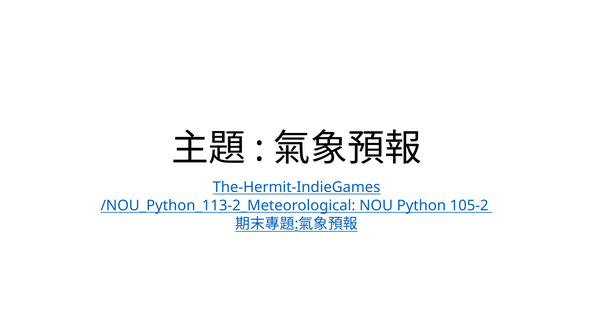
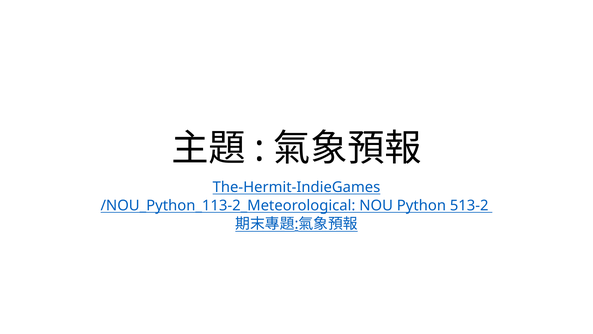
105-2: 105-2 -> 513-2
